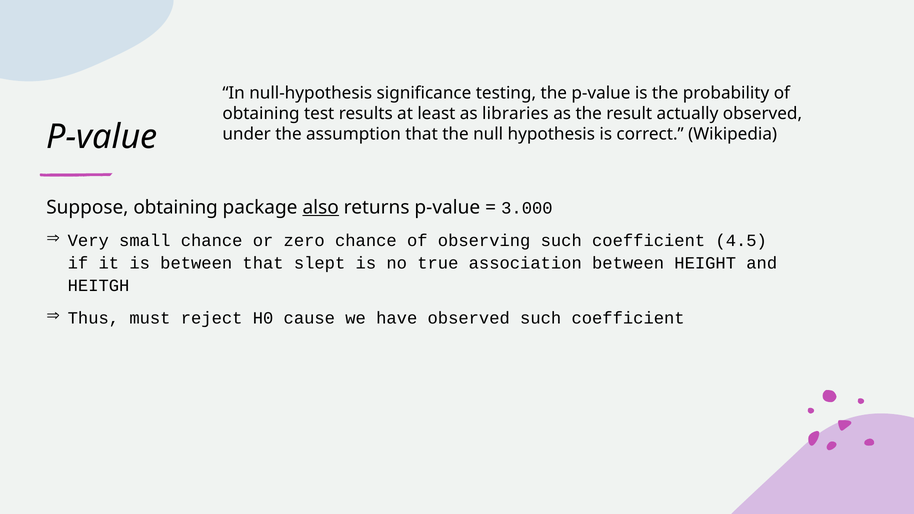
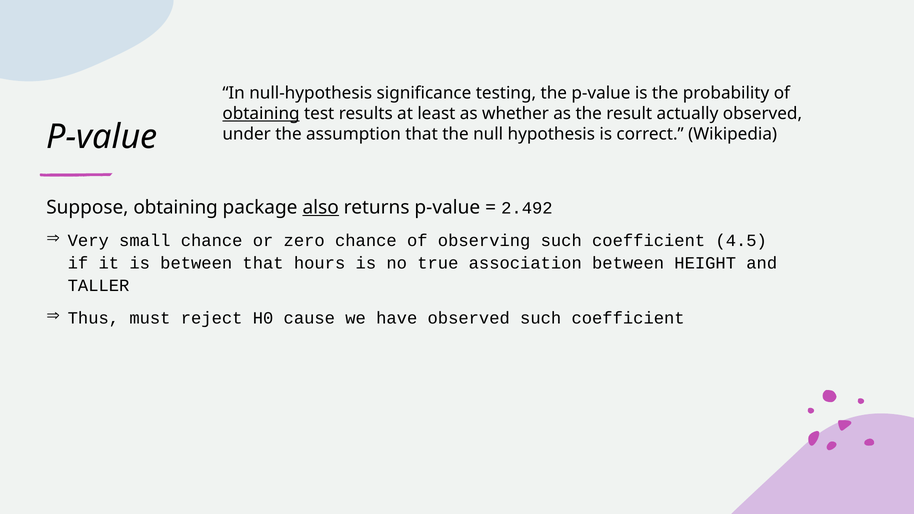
obtaining at (261, 114) underline: none -> present
libraries: libraries -> whether
3.000: 3.000 -> 2.492
slept: slept -> hours
HEITGH: HEITGH -> TALLER
